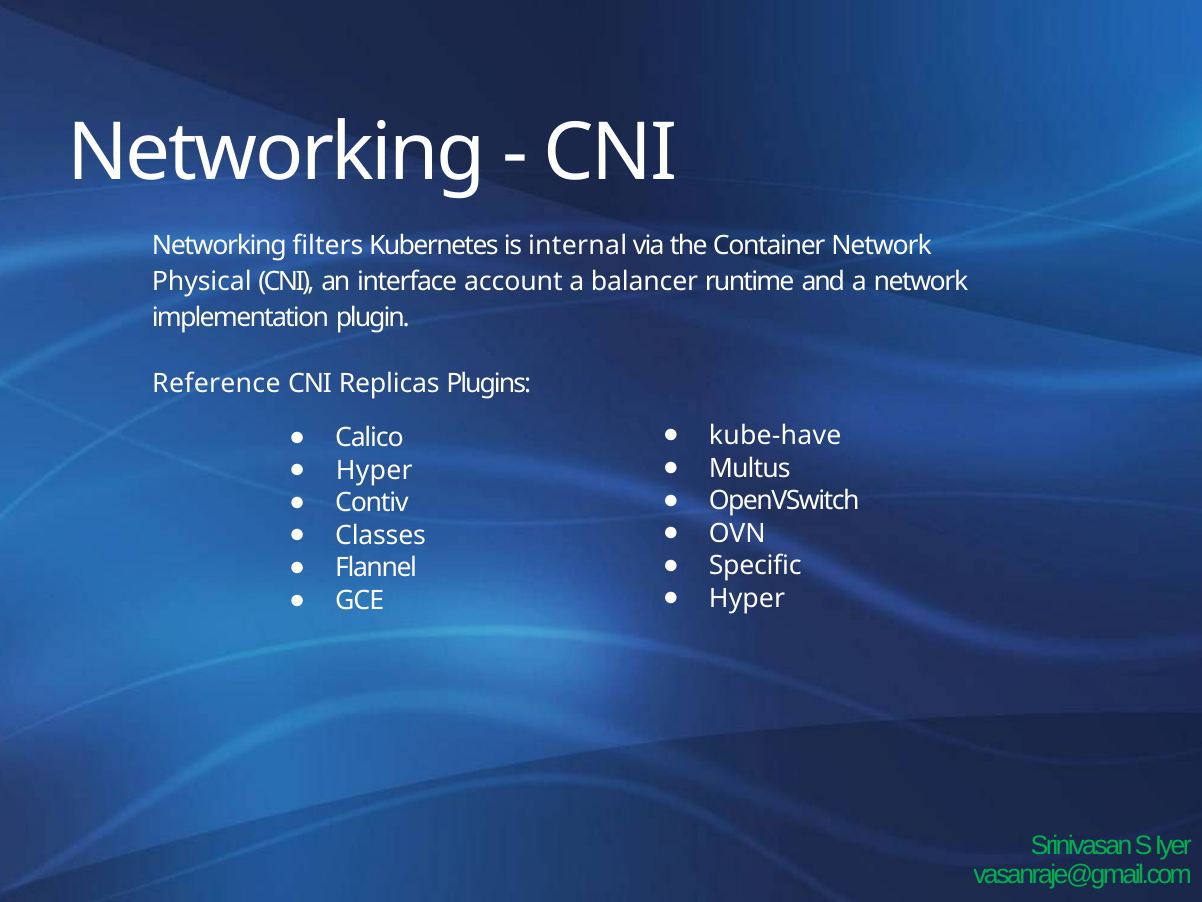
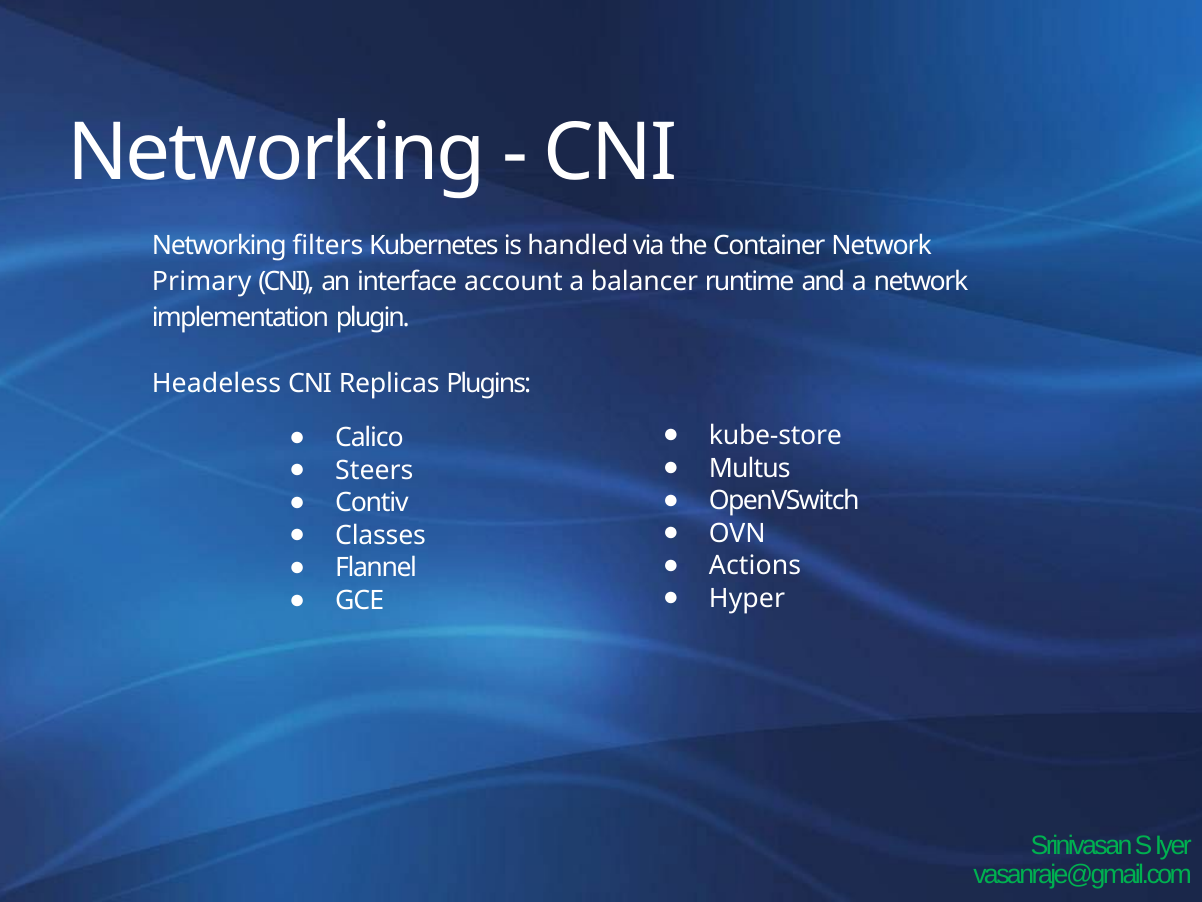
internal: internal -> handled
Physical: Physical -> Primary
Reference: Reference -> Headeless
kube-have: kube-have -> kube-store
Hyper at (374, 470): Hyper -> Steers
Specific: Specific -> Actions
